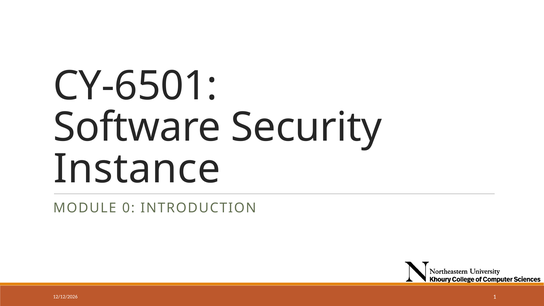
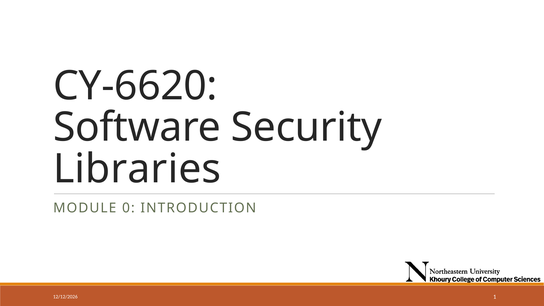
CY-6501: CY-6501 -> CY-6620
Instance: Instance -> Libraries
